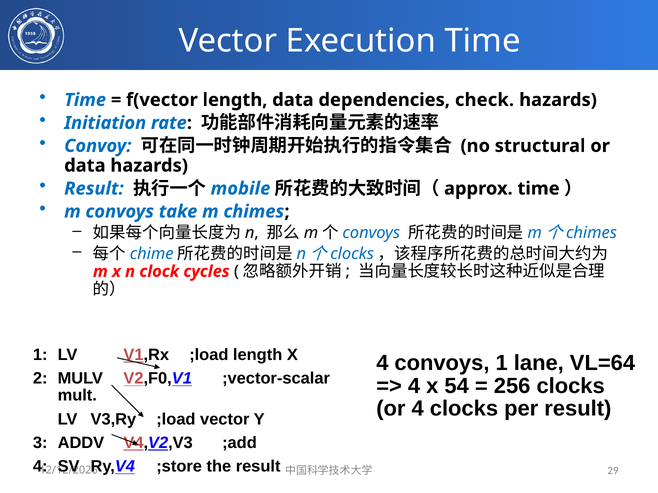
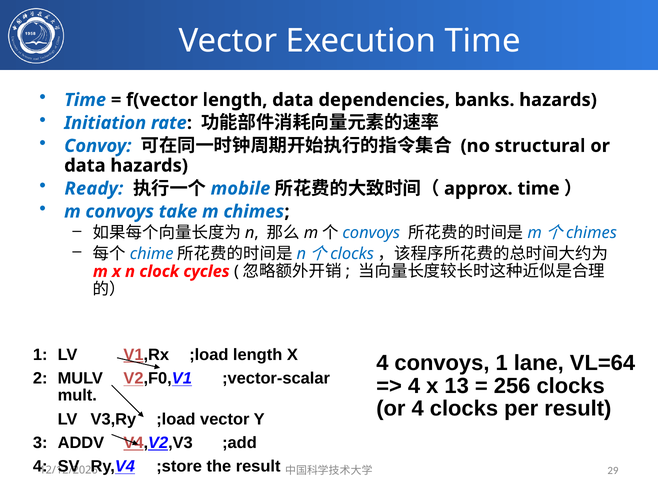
check: check -> banks
Result at (94, 189): Result -> Ready
54: 54 -> 13
